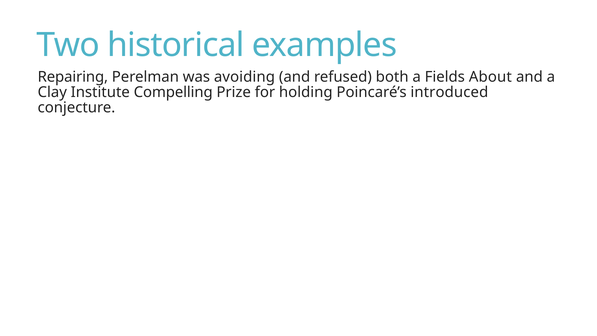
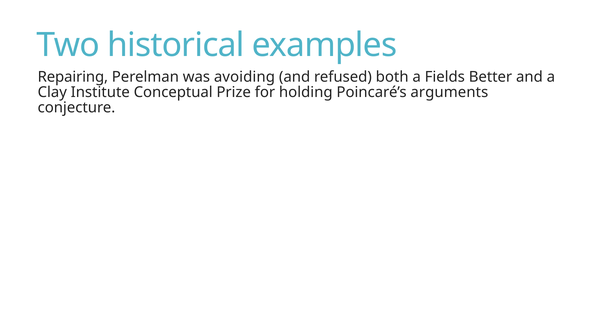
About: About -> Better
Compelling: Compelling -> Conceptual
introduced: introduced -> arguments
